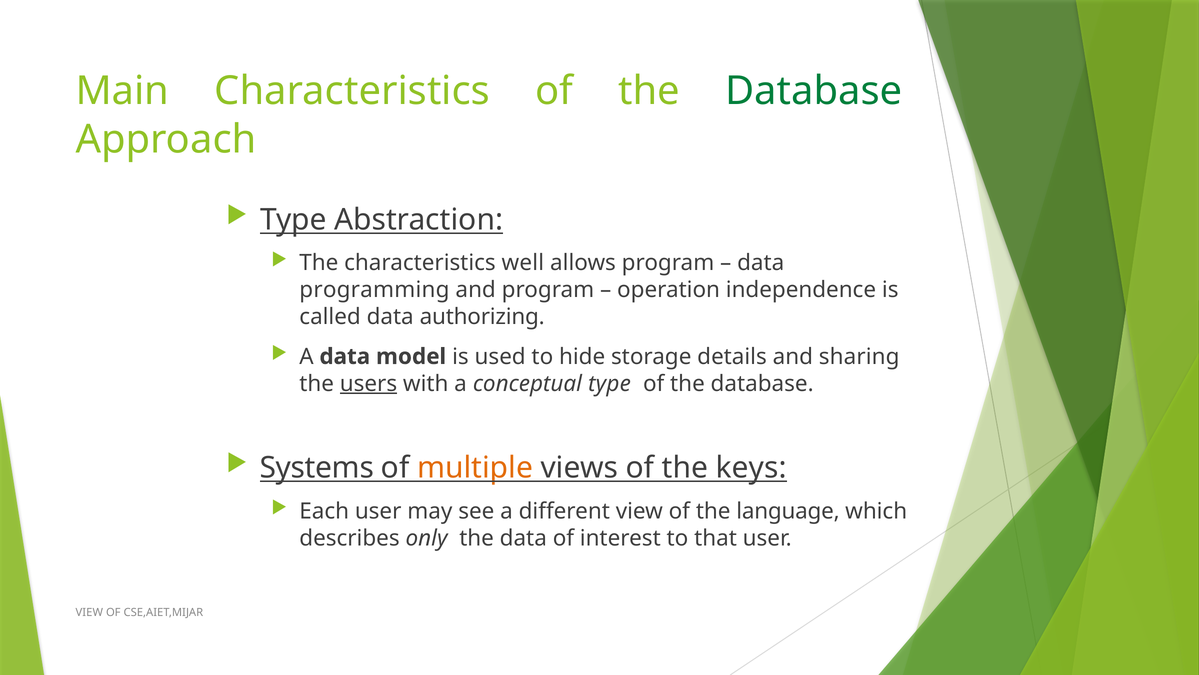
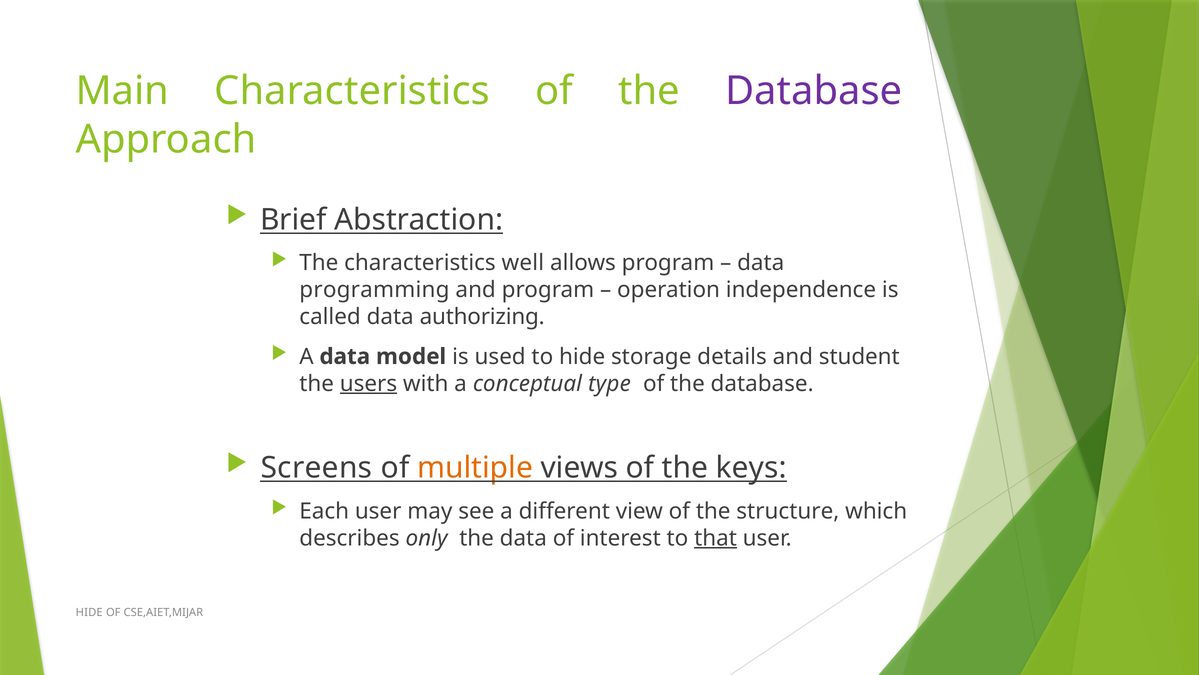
Database at (814, 91) colour: green -> purple
Type at (293, 219): Type -> Brief
sharing: sharing -> student
Systems: Systems -> Screens
language: language -> structure
that underline: none -> present
VIEW at (89, 612): VIEW -> HIDE
